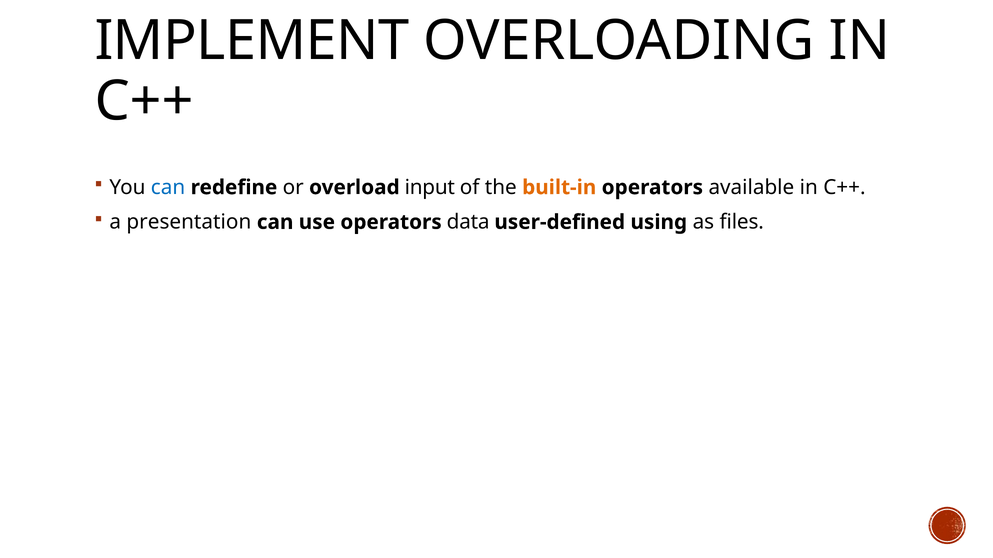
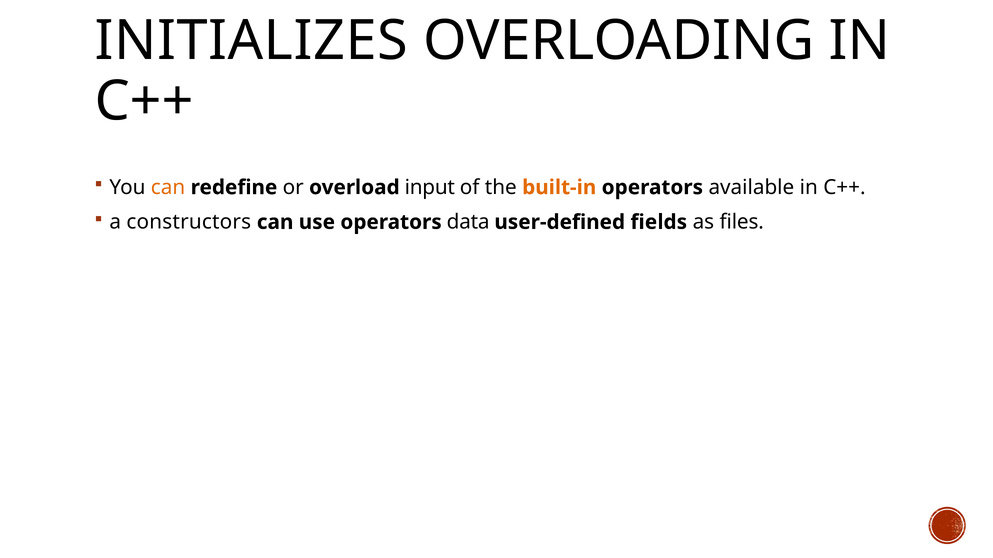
IMPLEMENT: IMPLEMENT -> INITIALIZES
can at (168, 188) colour: blue -> orange
presentation: presentation -> constructors
using: using -> fields
